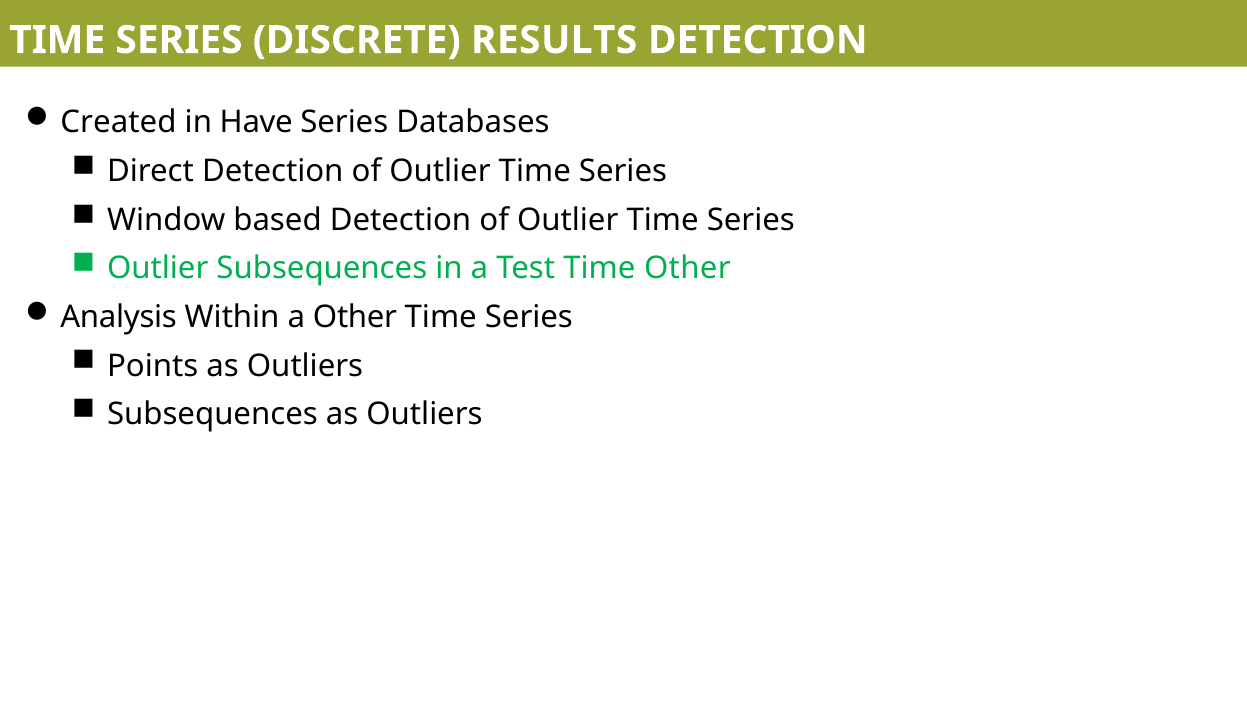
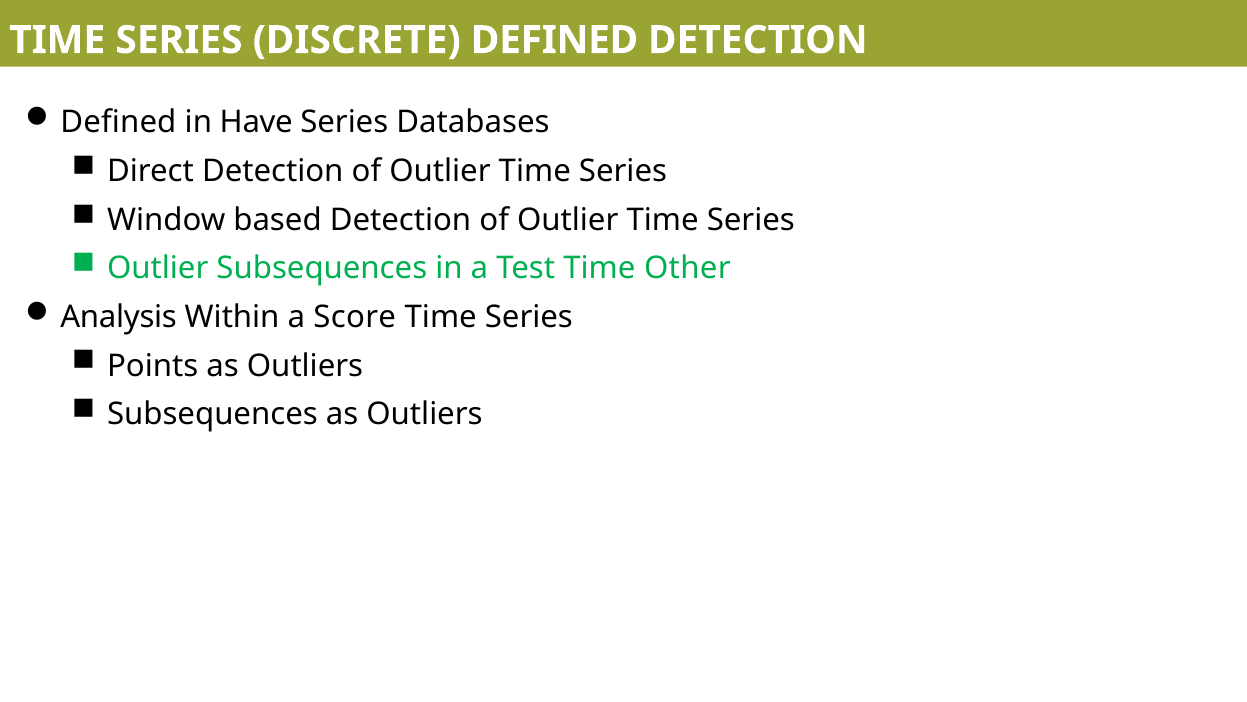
DISCRETE RESULTS: RESULTS -> DEFINED
Created at (118, 122): Created -> Defined
a Other: Other -> Score
